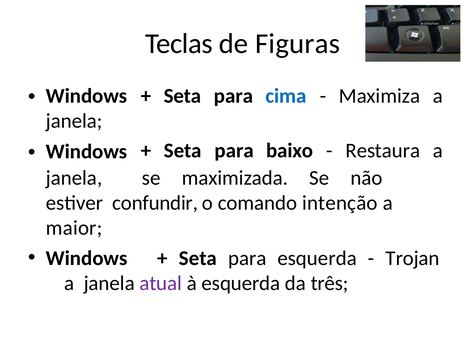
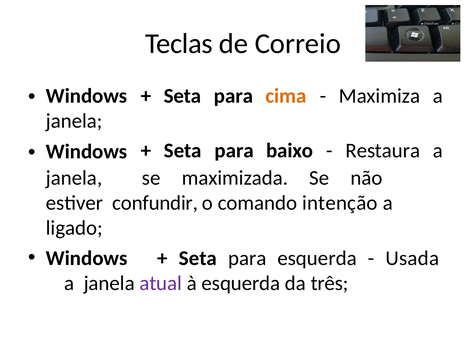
Figuras: Figuras -> Correio
cima colour: blue -> orange
maior: maior -> ligado
Trojan: Trojan -> Usada
